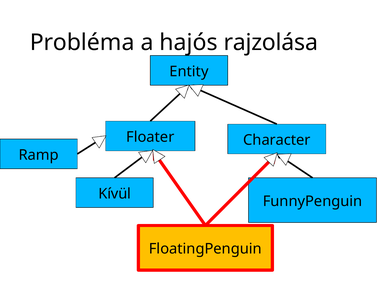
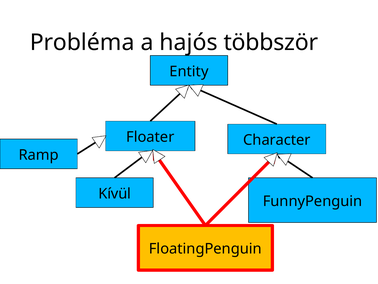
rajzolása: rajzolása -> többször
